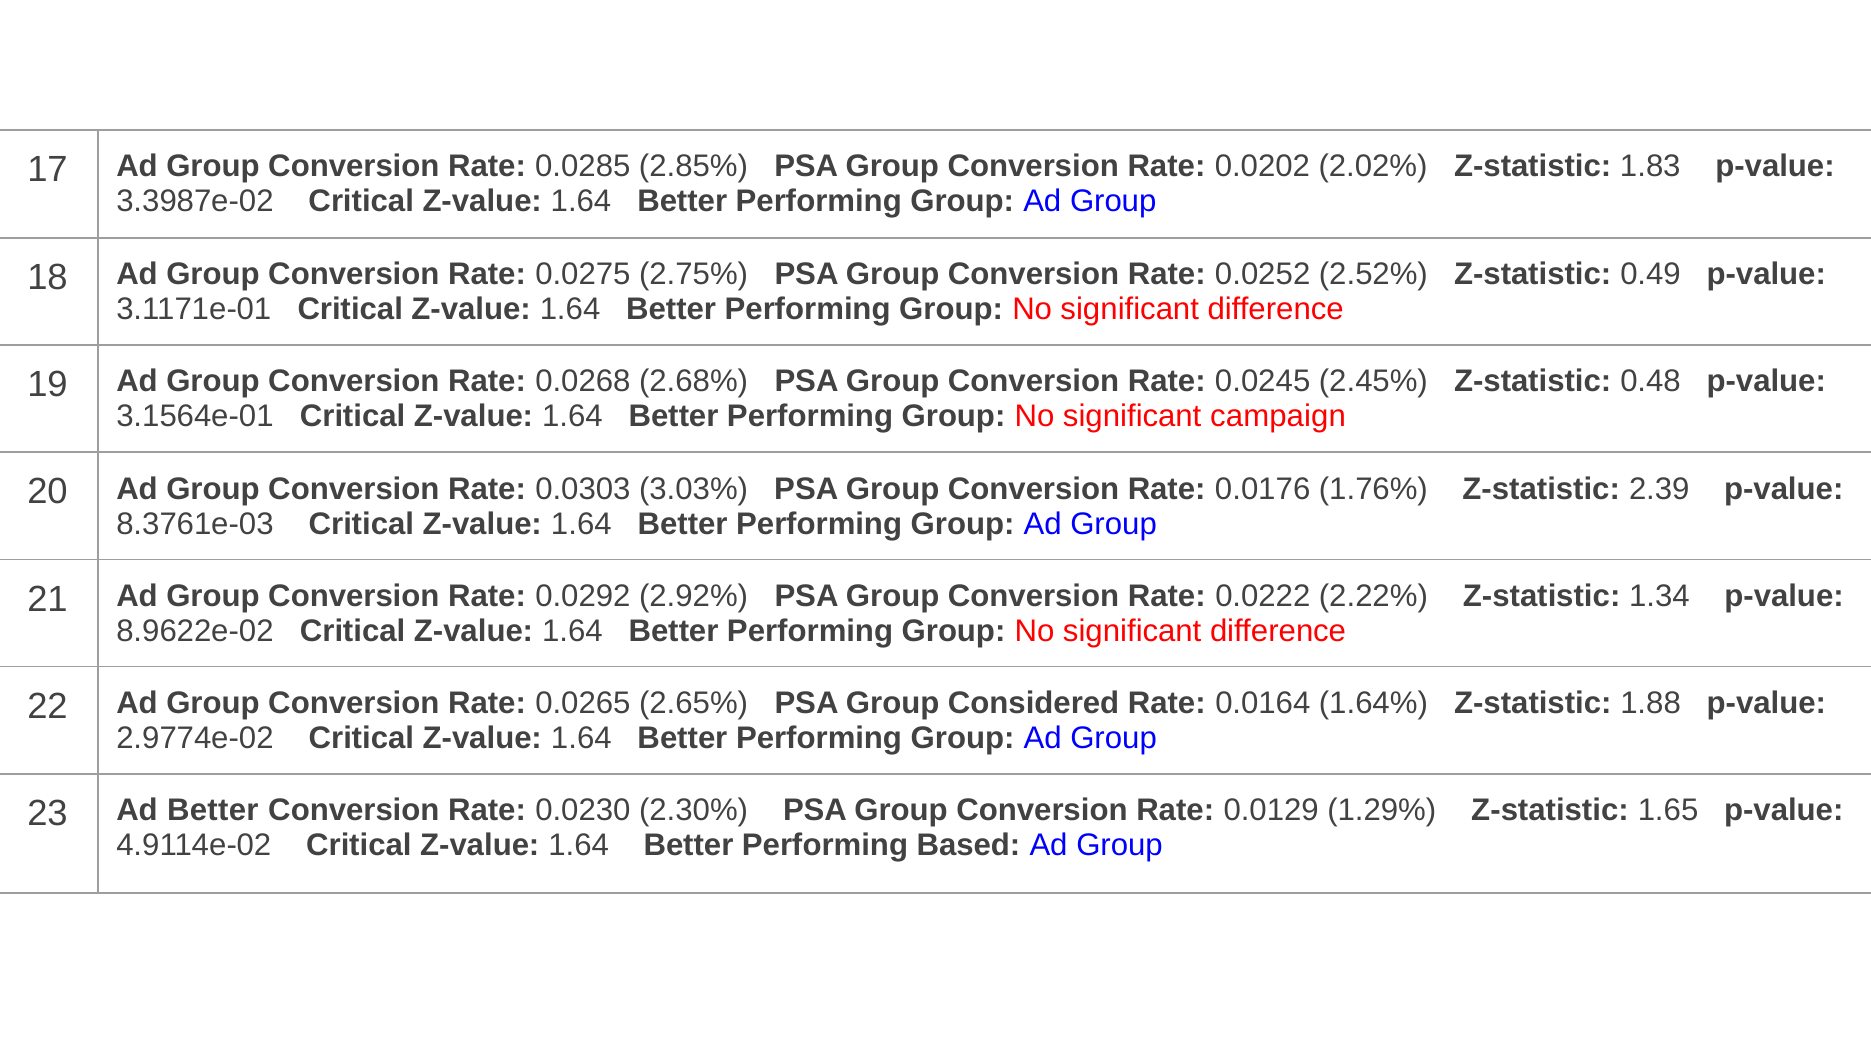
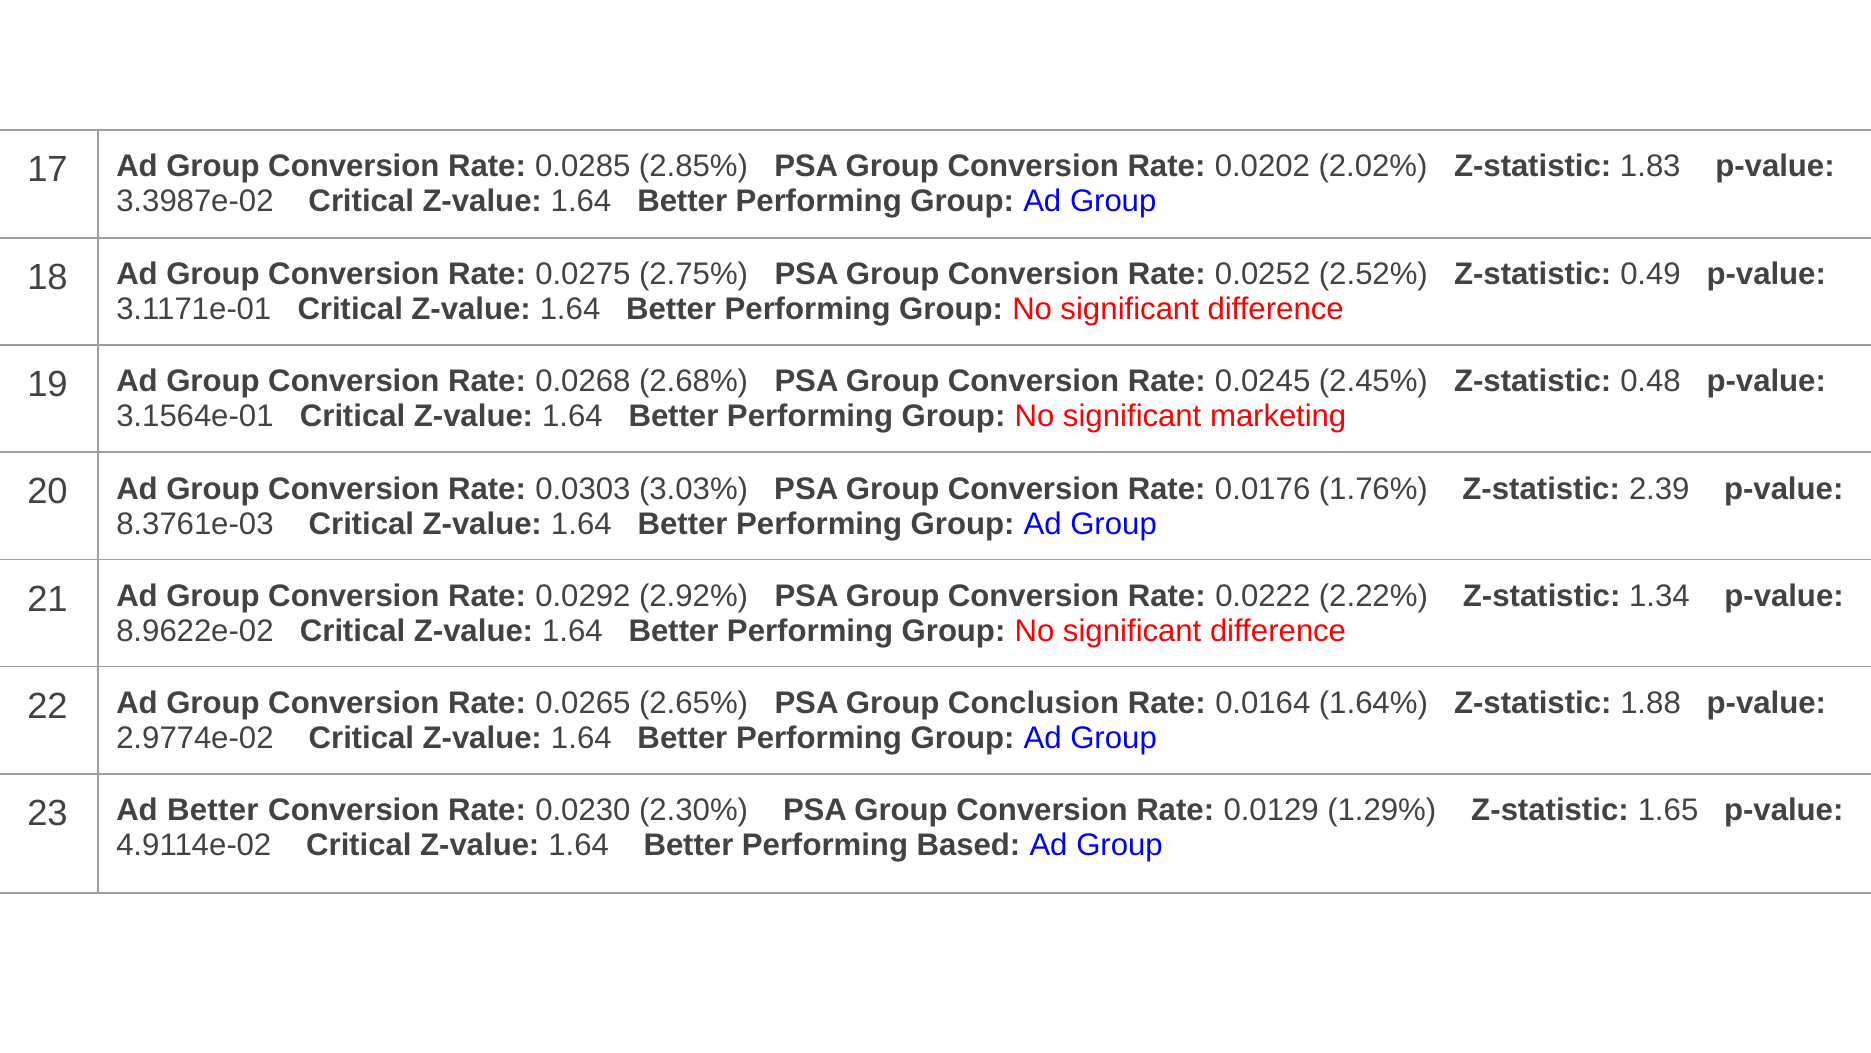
campaign: campaign -> marketing
Considered: Considered -> Conclusion
